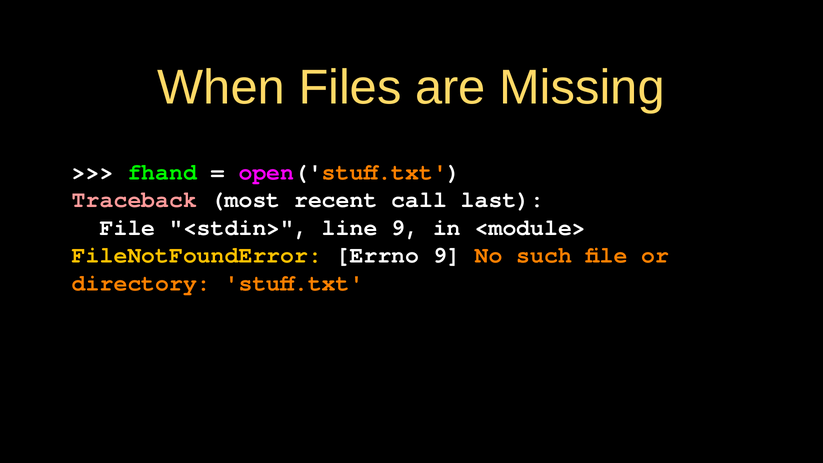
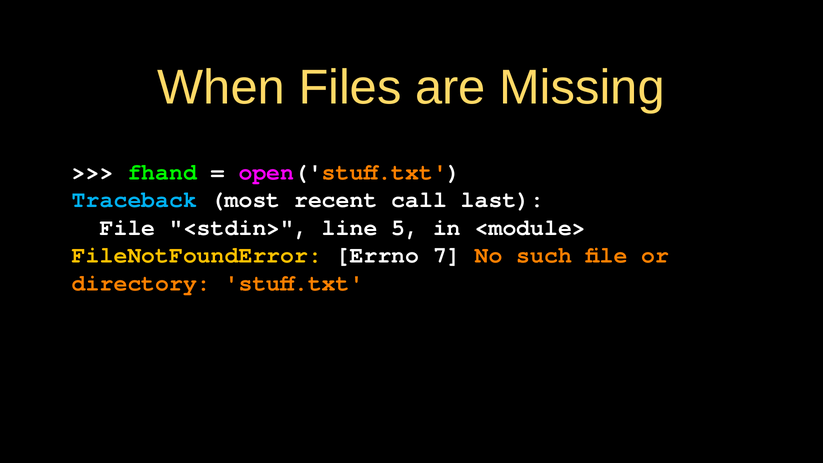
Traceback colour: pink -> light blue
line 9: 9 -> 5
Errno 9: 9 -> 7
